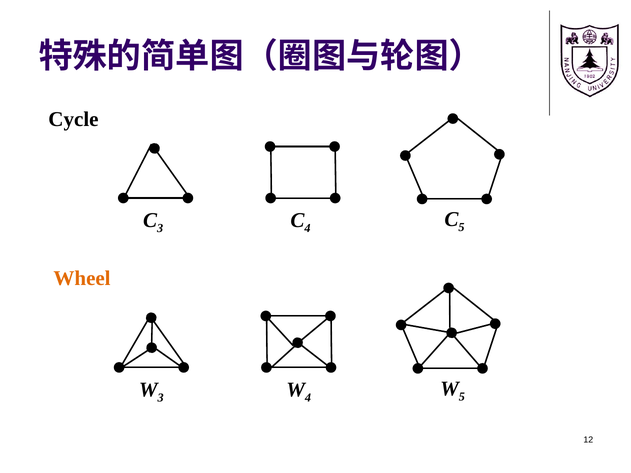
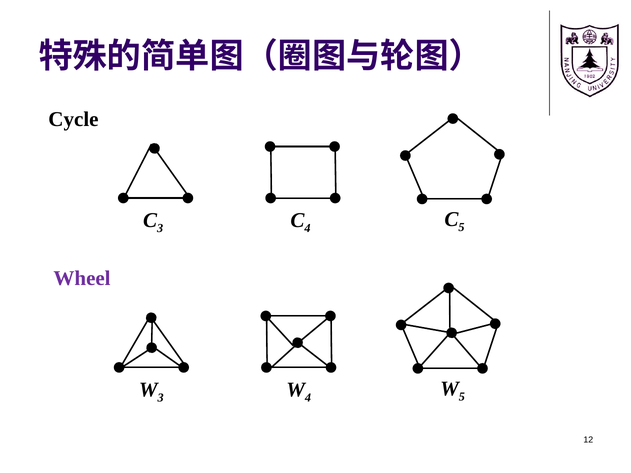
Wheel colour: orange -> purple
